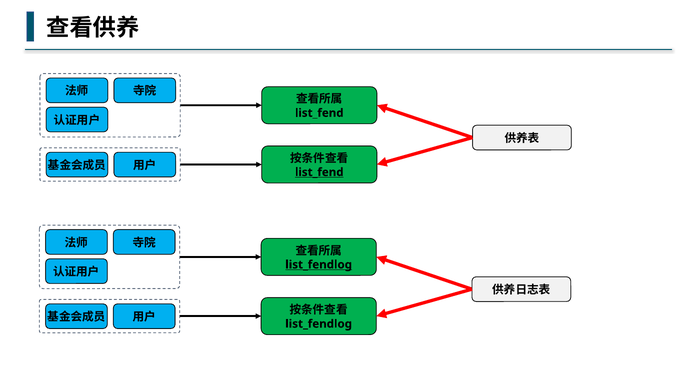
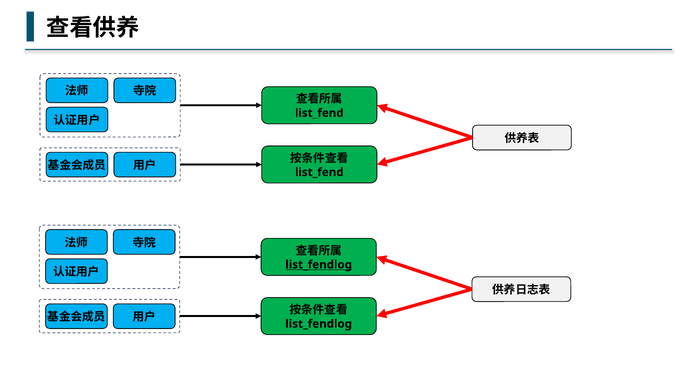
list_fend at (319, 172) underline: present -> none
